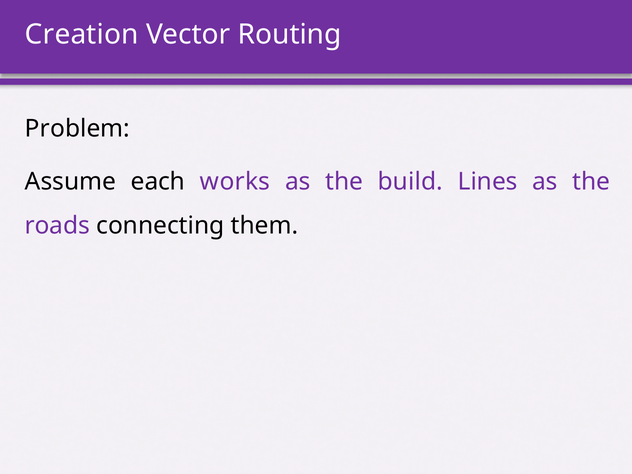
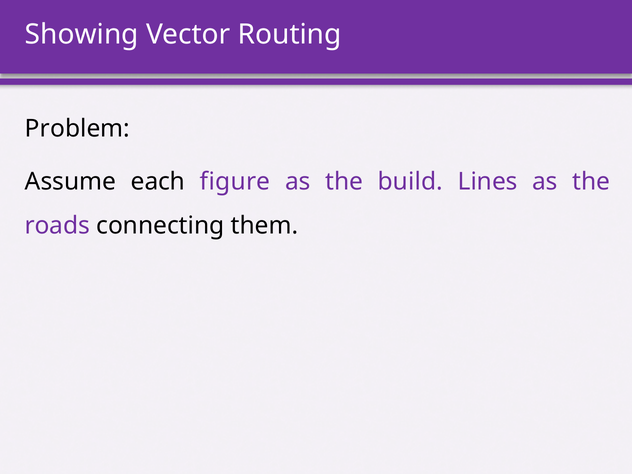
Creation: Creation -> Showing
works: works -> figure
